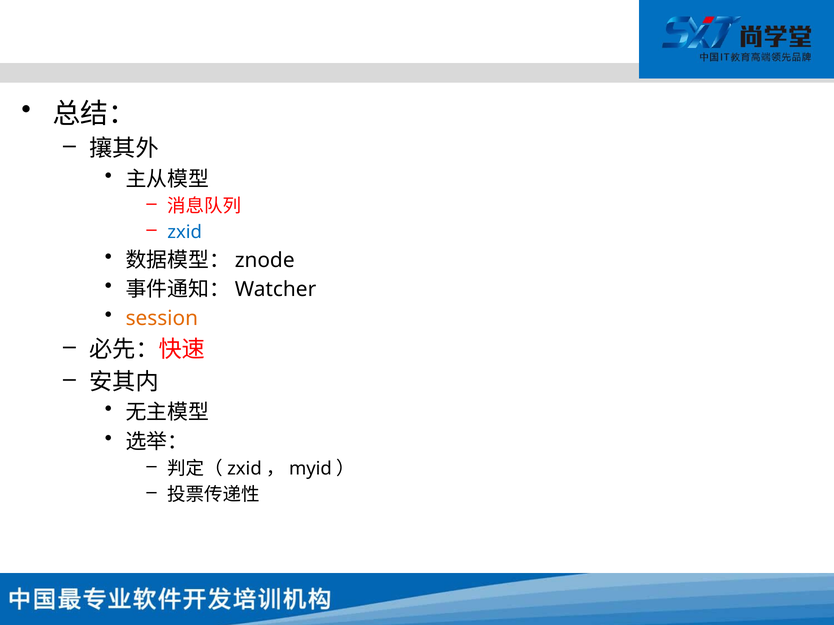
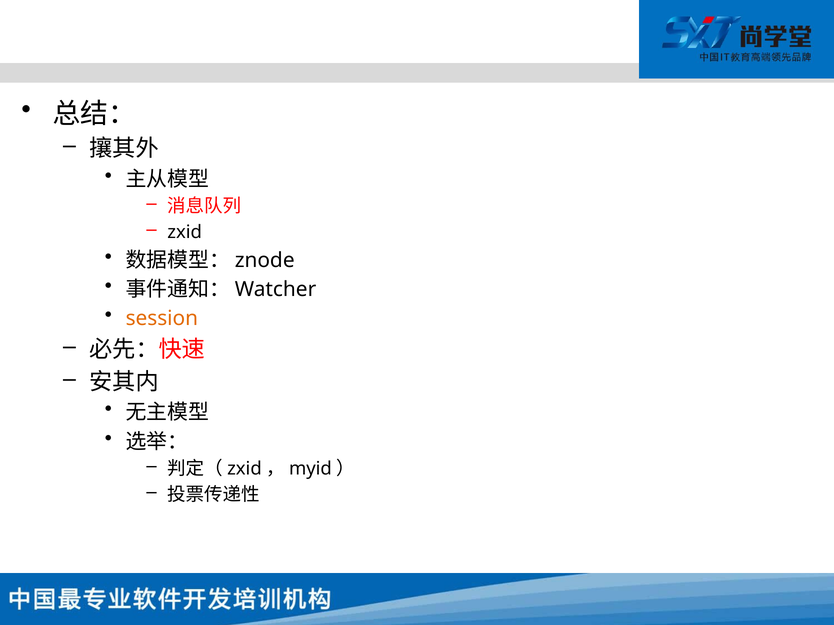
zxid colour: blue -> black
